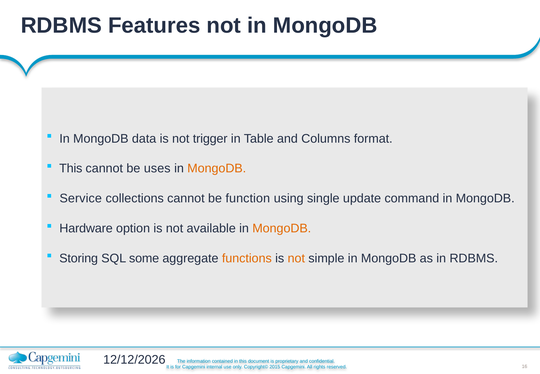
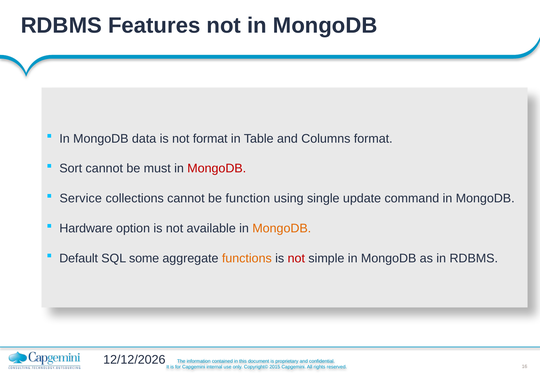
not trigger: trigger -> format
This at (71, 168): This -> Sort
uses: uses -> must
MongoDB at (217, 168) colour: orange -> red
Storing: Storing -> Default
not at (296, 258) colour: orange -> red
